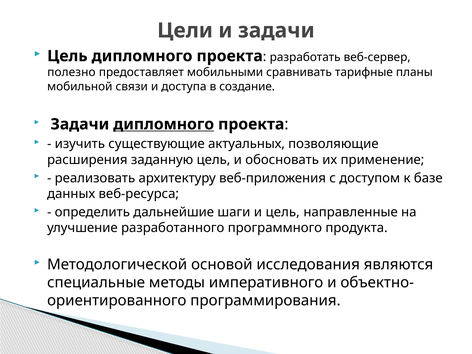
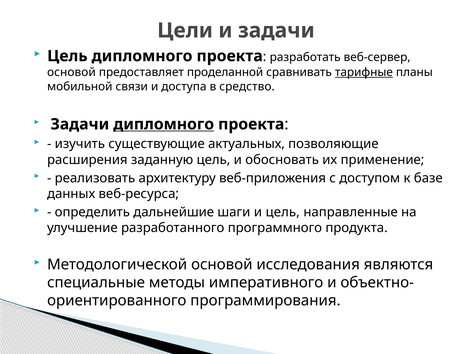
полезно at (71, 72): полезно -> основой
мобильными: мобильными -> проделанной
тарифные underline: none -> present
создание: создание -> средство
